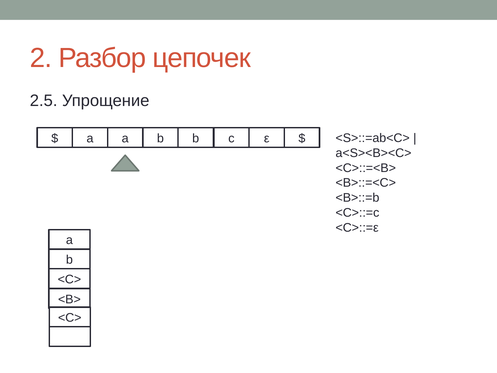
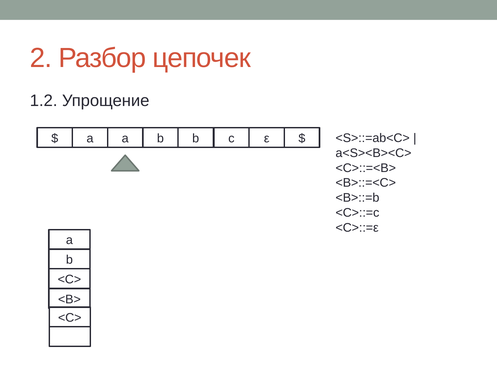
2.5: 2.5 -> 1.2
